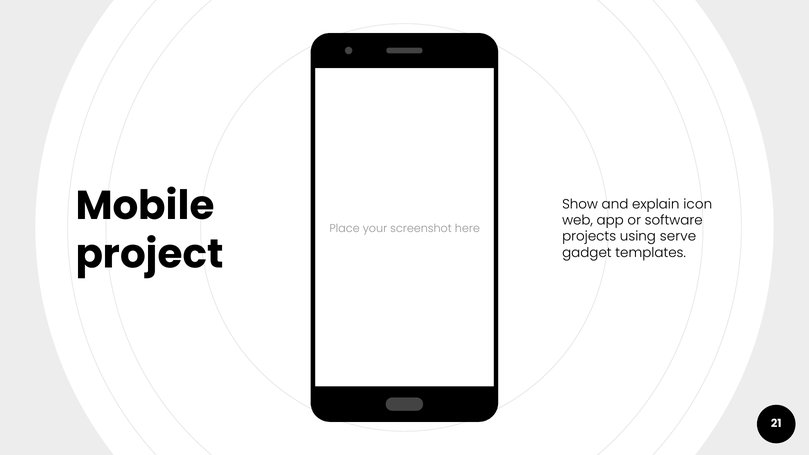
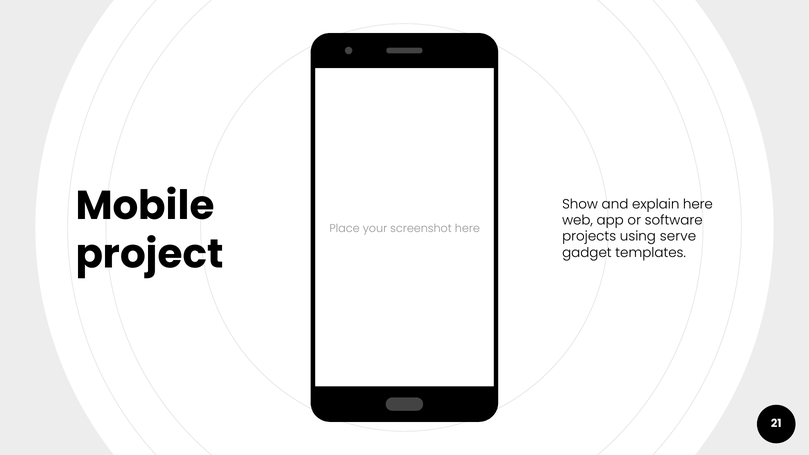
explain icon: icon -> here
